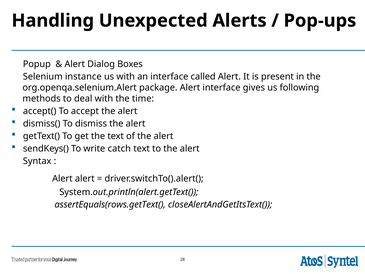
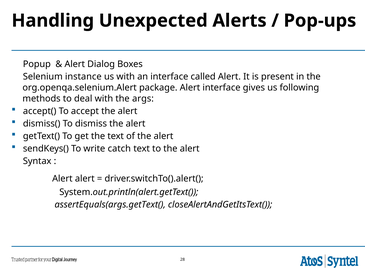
time: time -> args
assertEquals(rows.getText(: assertEquals(rows.getText( -> assertEquals(args.getText(
